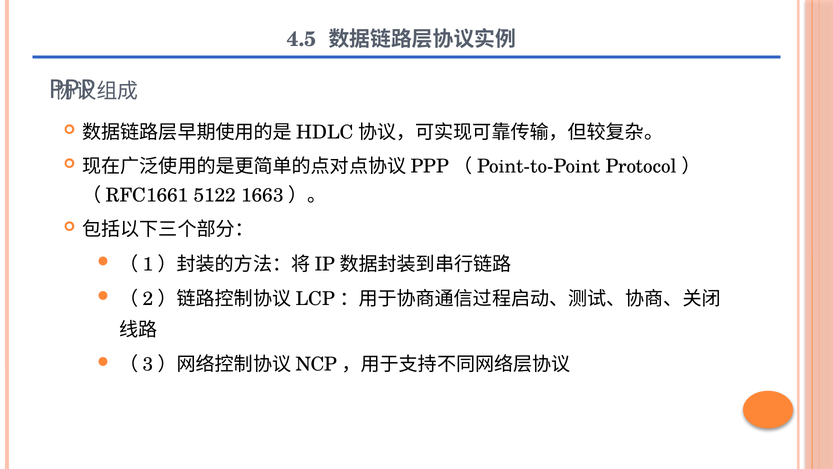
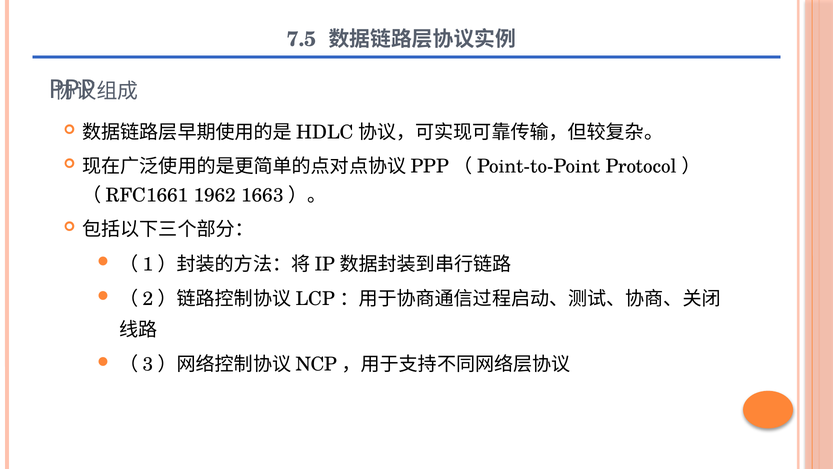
4.5: 4.5 -> 7.5
5122: 5122 -> 1962
